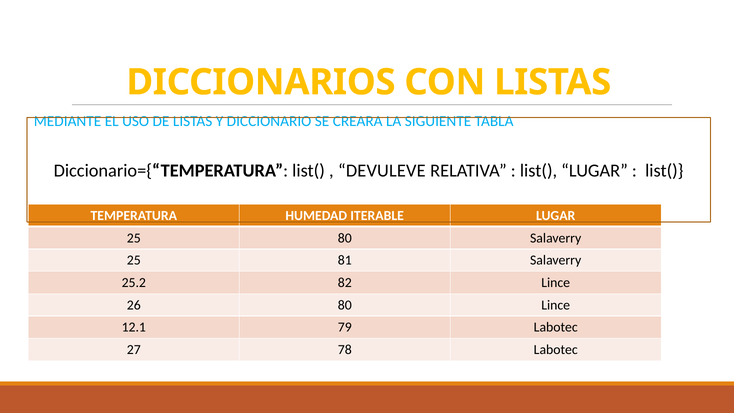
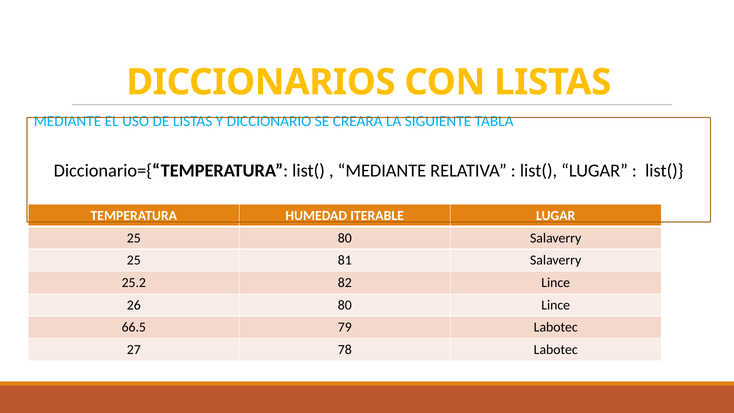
DEVULEVE at (382, 171): DEVULEVE -> MEDIANTE
12.1: 12.1 -> 66.5
